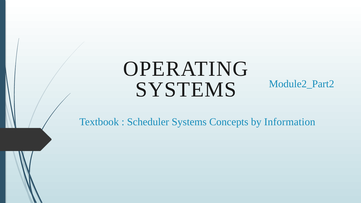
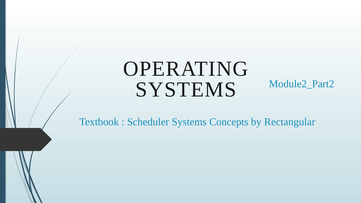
Information: Information -> Rectangular
